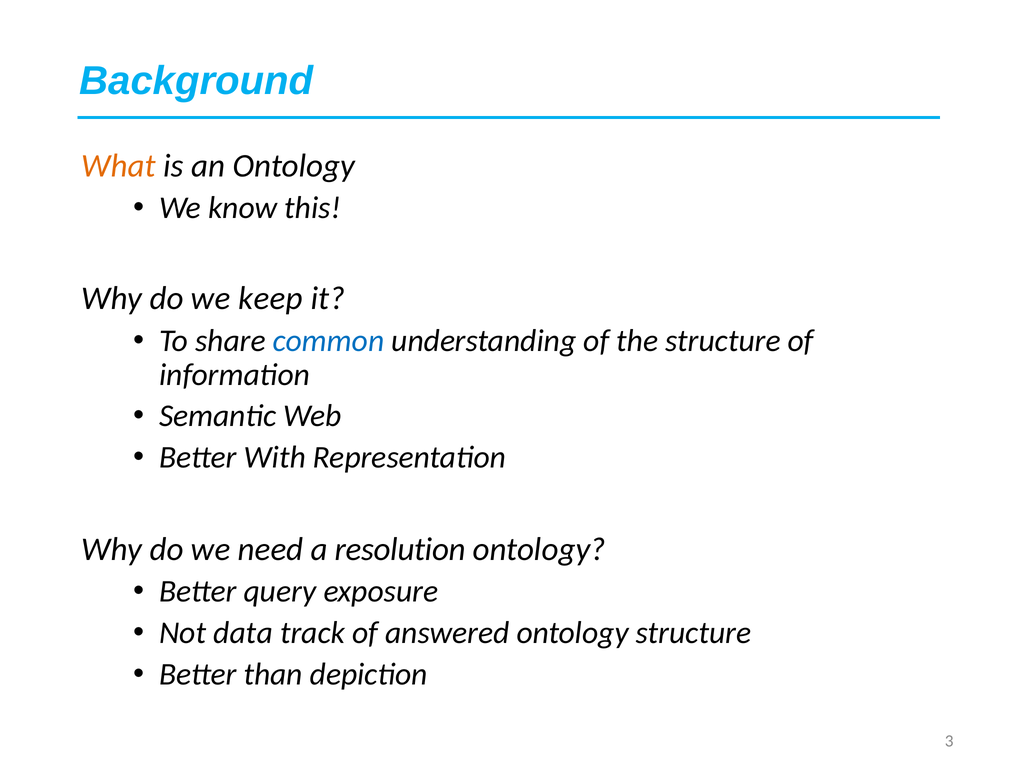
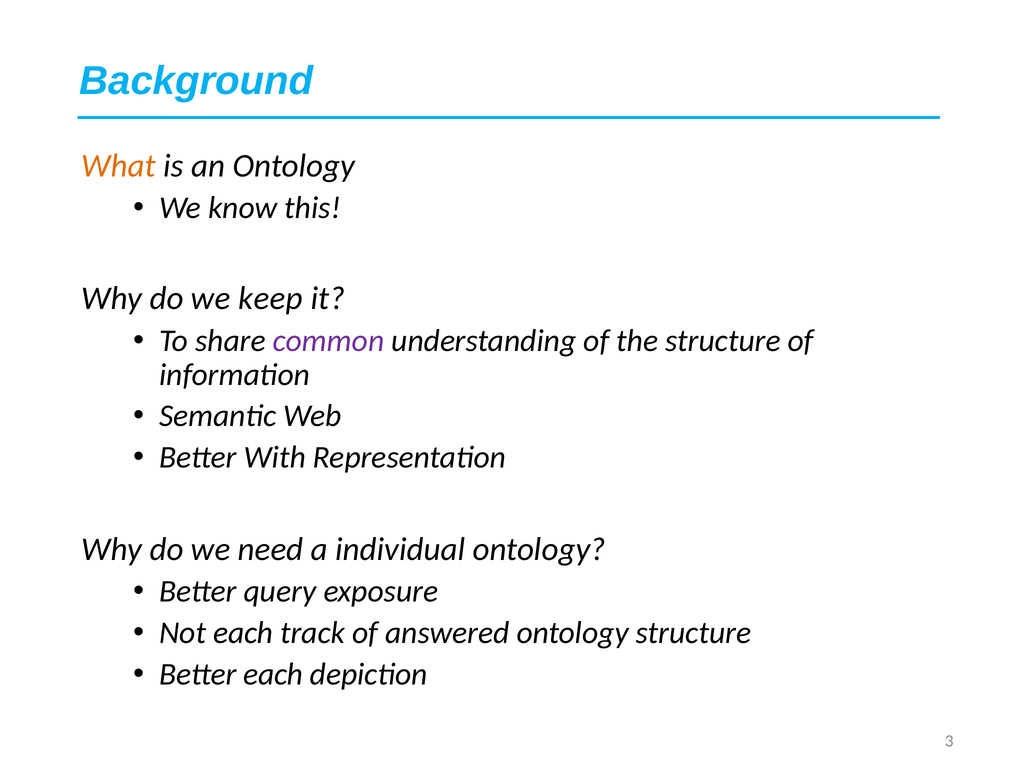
common colour: blue -> purple
resolution: resolution -> individual
Not data: data -> each
Better than: than -> each
